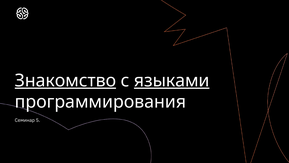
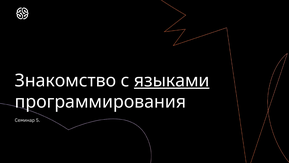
Знакомство underline: present -> none
